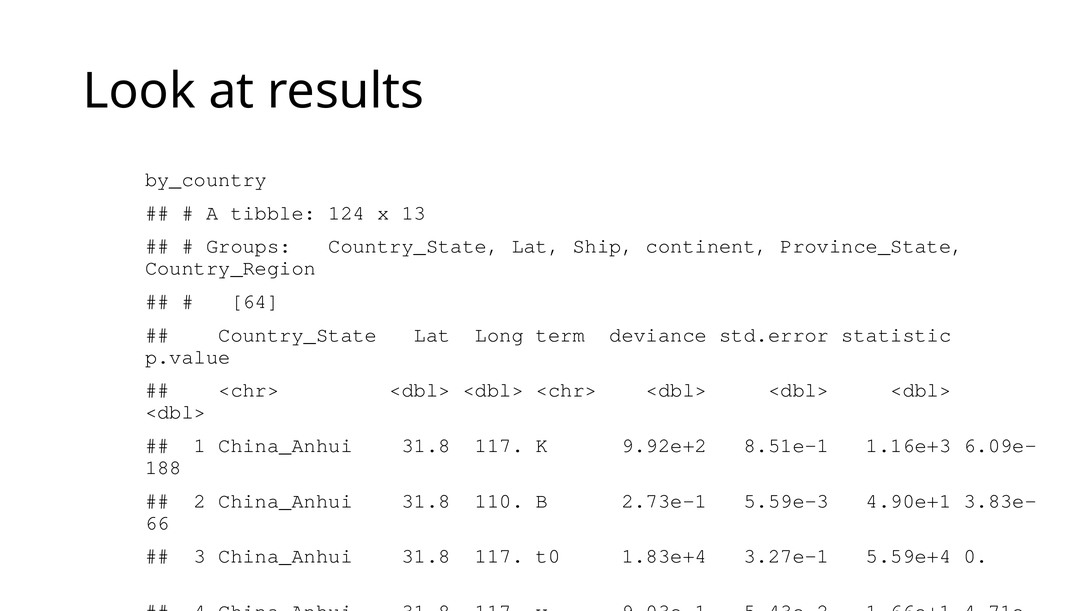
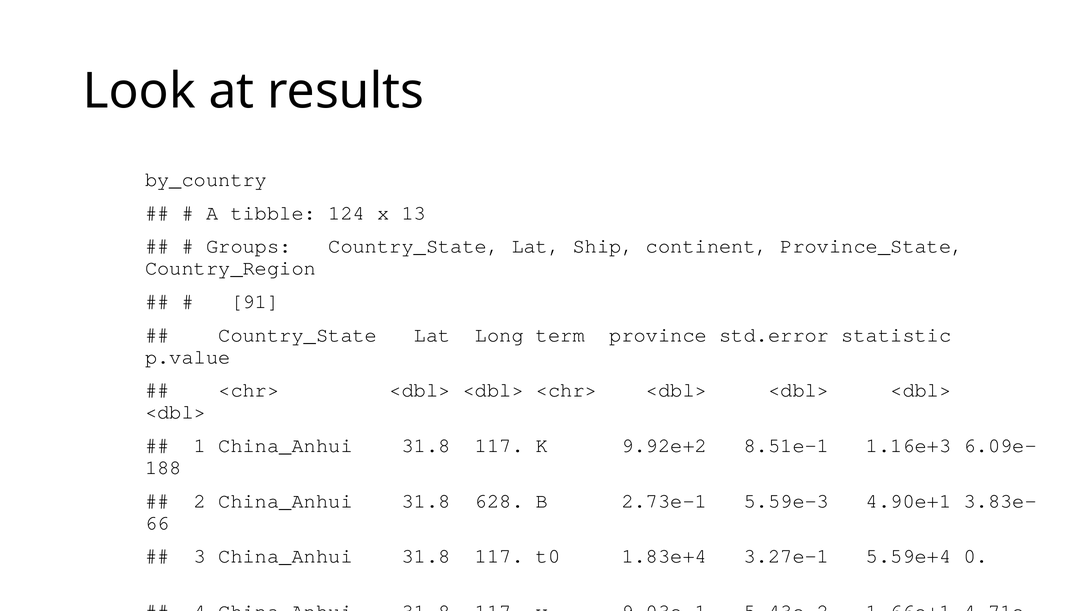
64: 64 -> 91
deviance: deviance -> province
110: 110 -> 628
